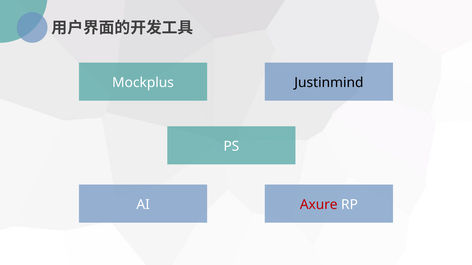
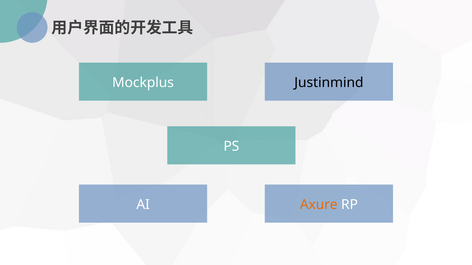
Axure colour: red -> orange
